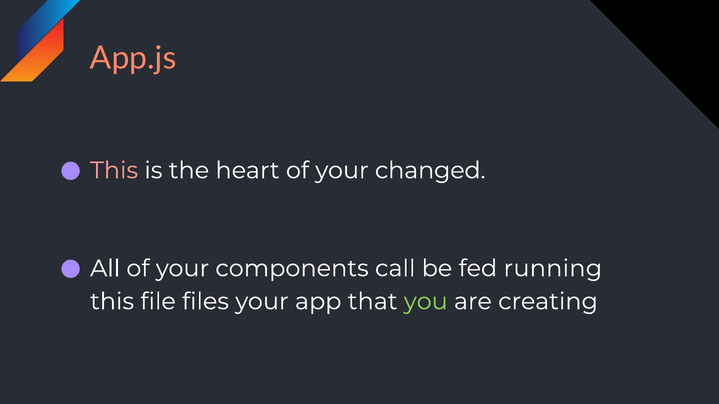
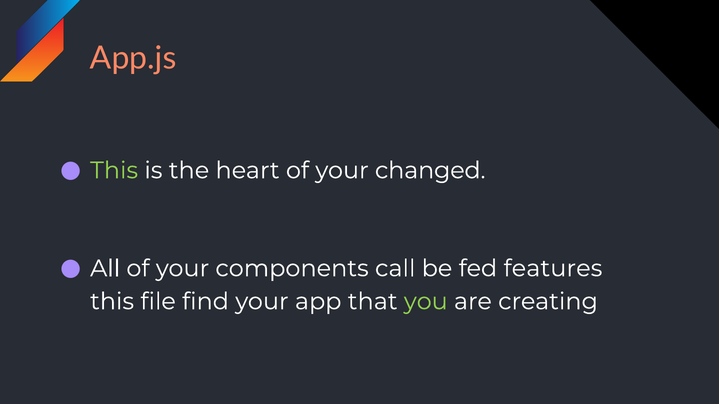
This at (114, 171) colour: pink -> light green
running: running -> features
files: files -> find
